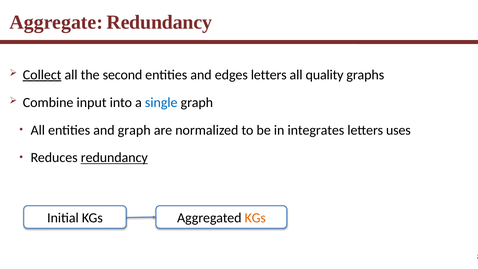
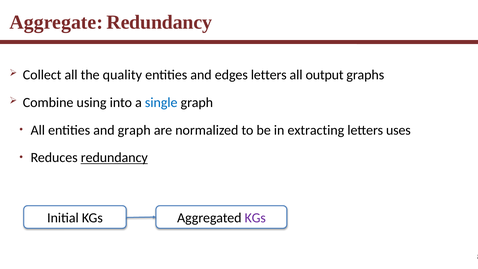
Collect underline: present -> none
second: second -> quality
quality: quality -> output
input: input -> using
integrates: integrates -> extracting
KGs at (255, 218) colour: orange -> purple
